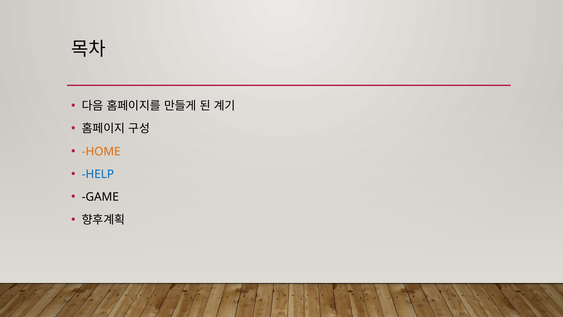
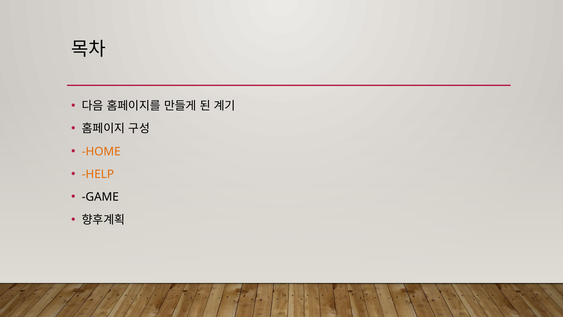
HELP colour: blue -> orange
